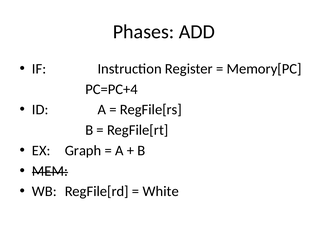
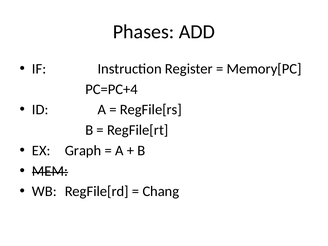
White: White -> Chang
